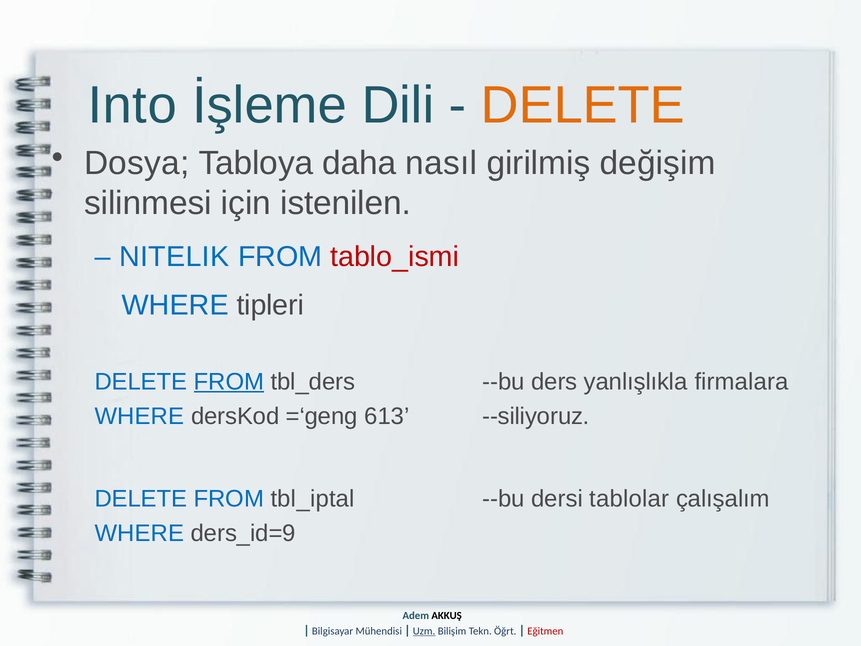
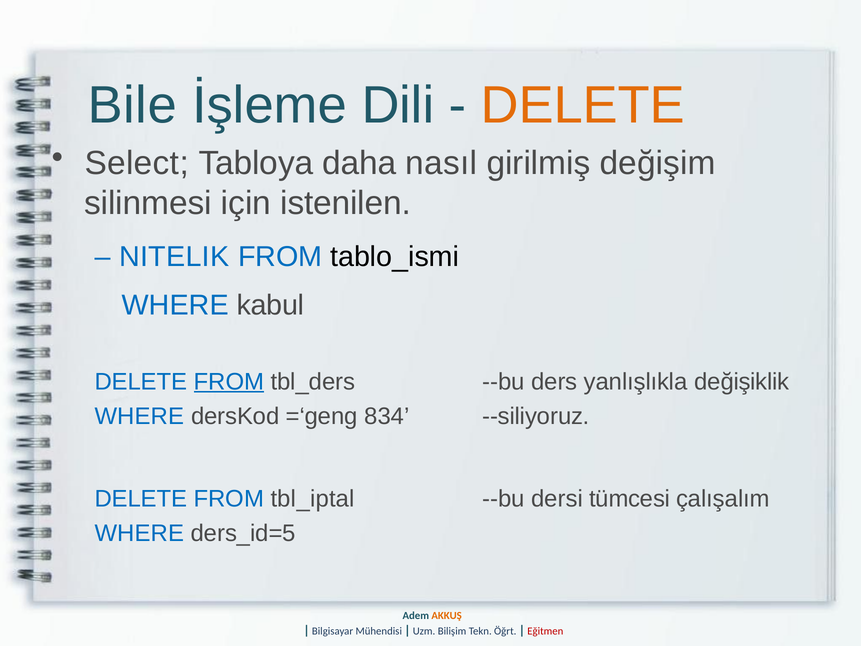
Into: Into -> Bile
Dosya: Dosya -> Select
tablo_ismi colour: red -> black
tipleri: tipleri -> kabul
firmalara: firmalara -> değişiklik
613: 613 -> 834
tablolar: tablolar -> tümcesi
ders_id=9: ders_id=9 -> ders_id=5
AKKUŞ colour: black -> orange
Uzm underline: present -> none
